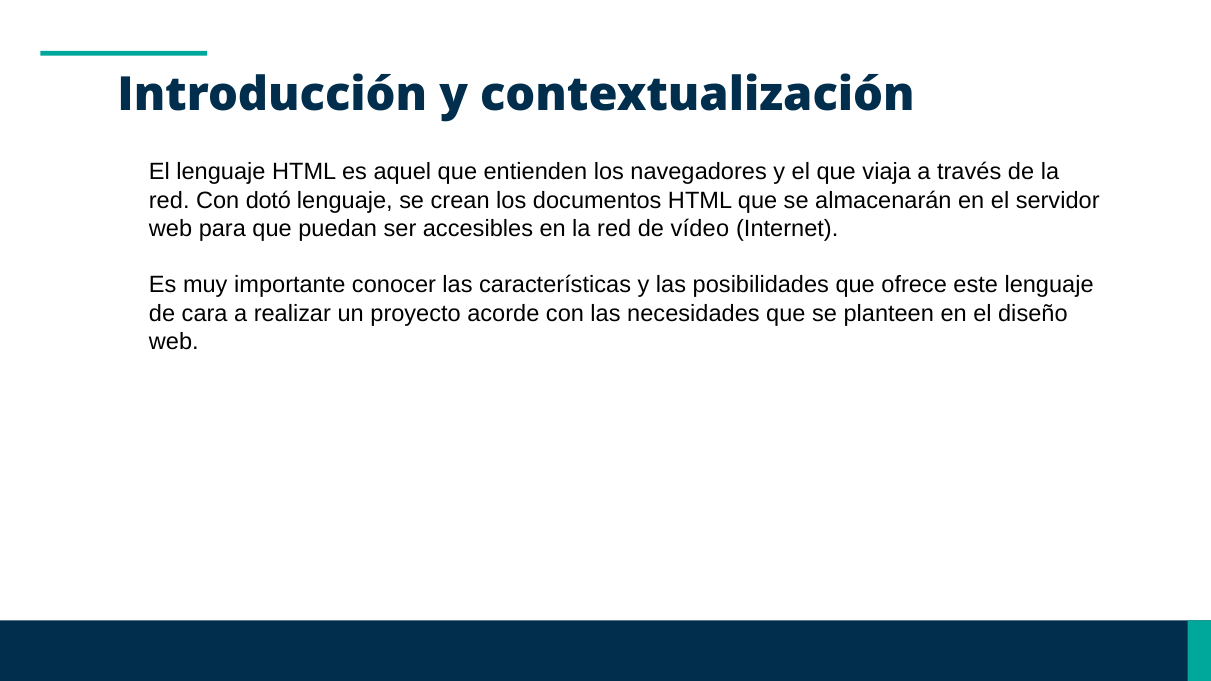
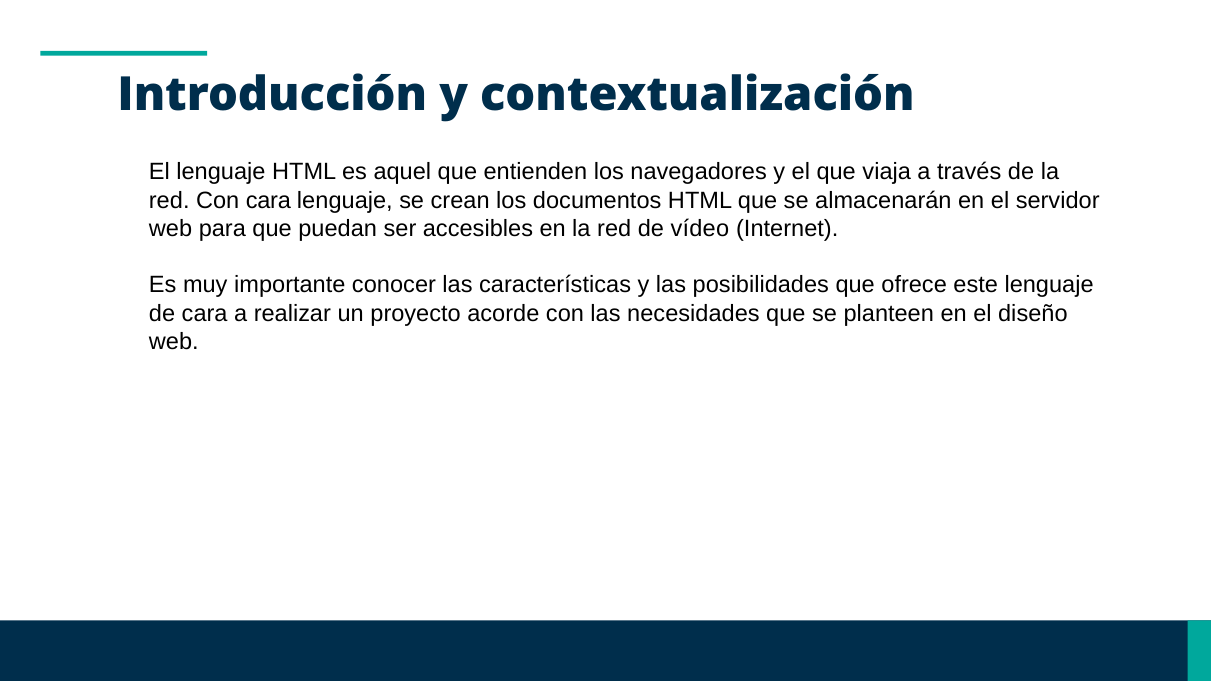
Con dotó: dotó -> cara
